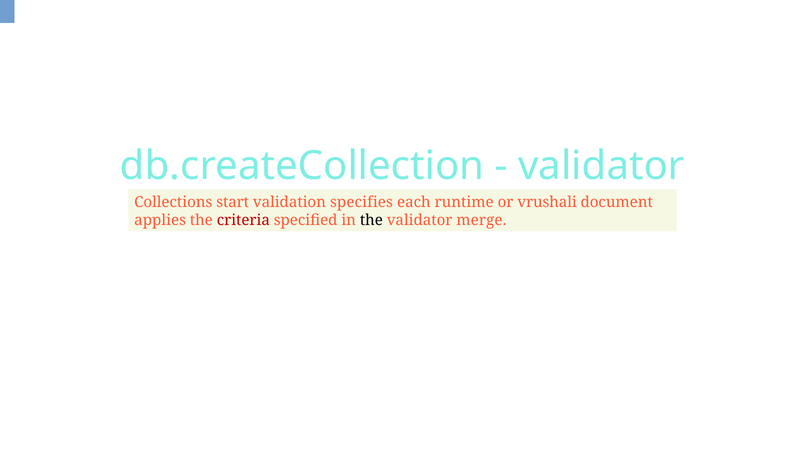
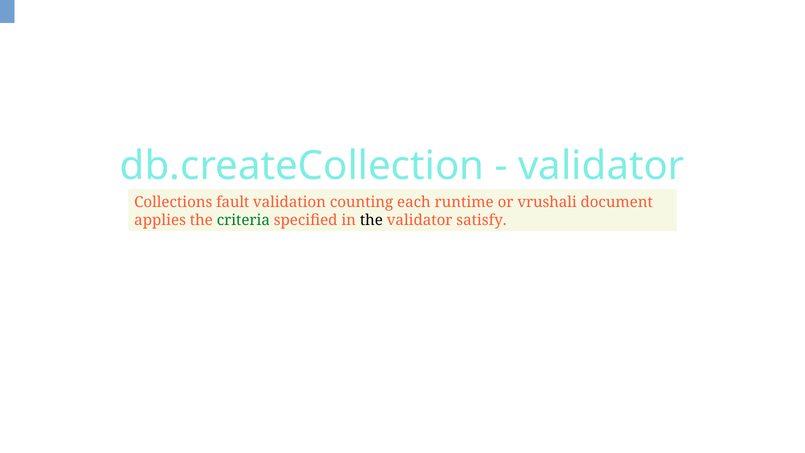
start: start -> fault
specifies: specifies -> counting
criteria colour: red -> green
merge: merge -> satisfy
